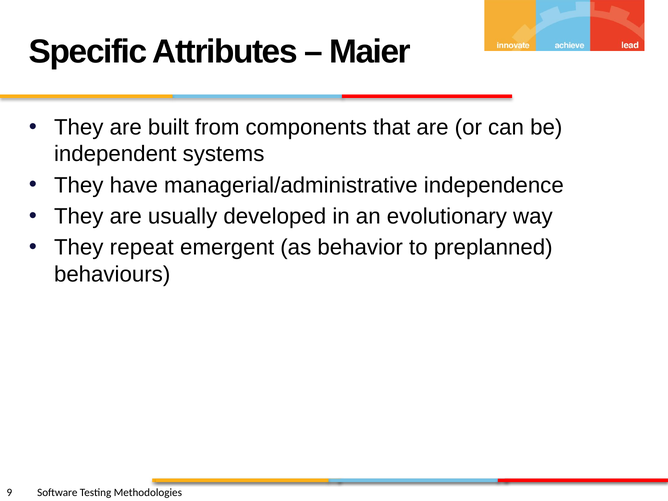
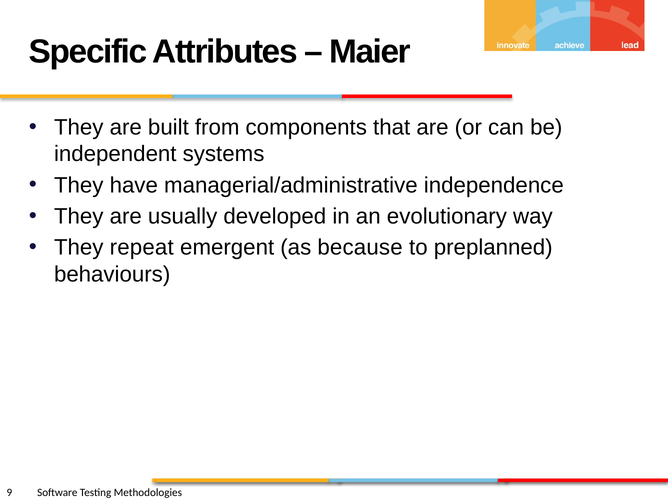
behavior: behavior -> because
